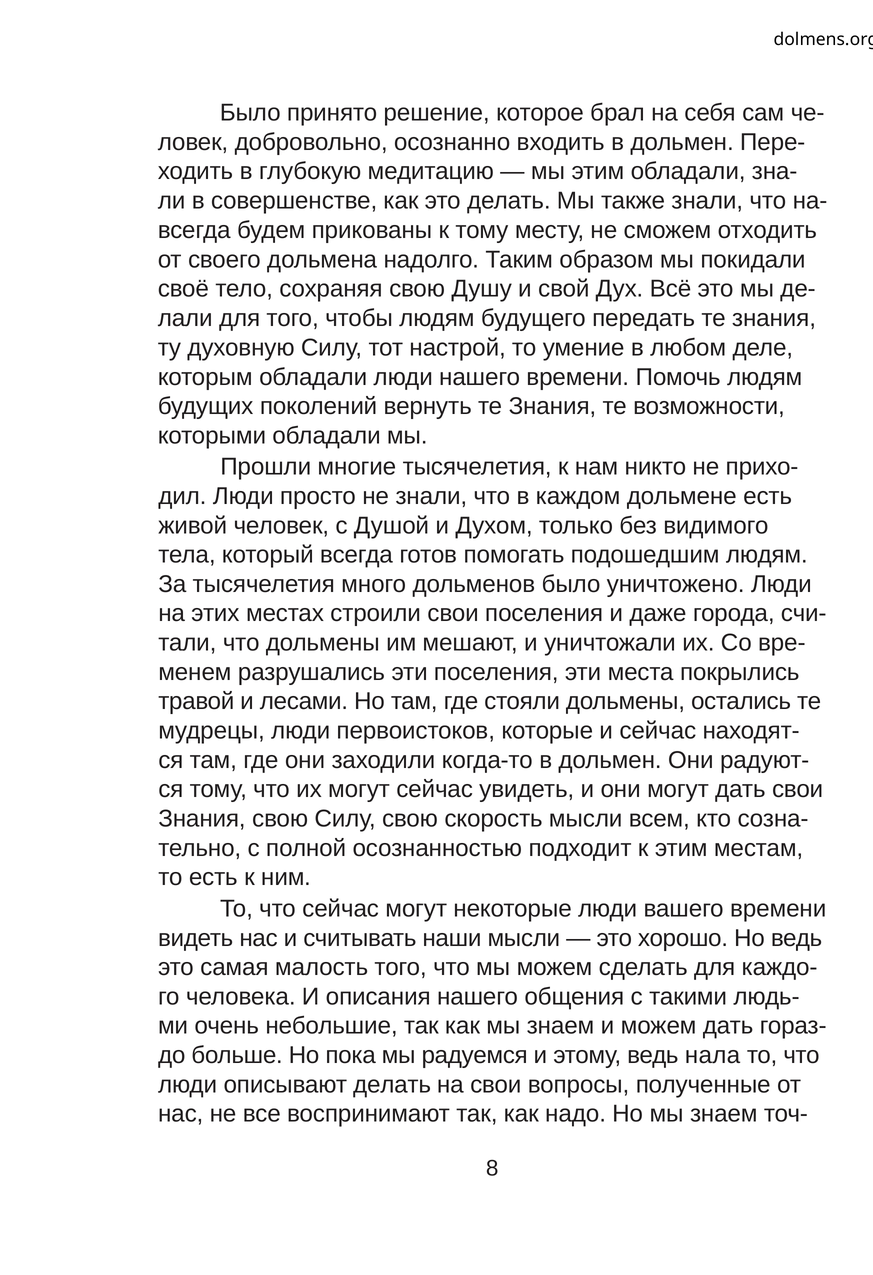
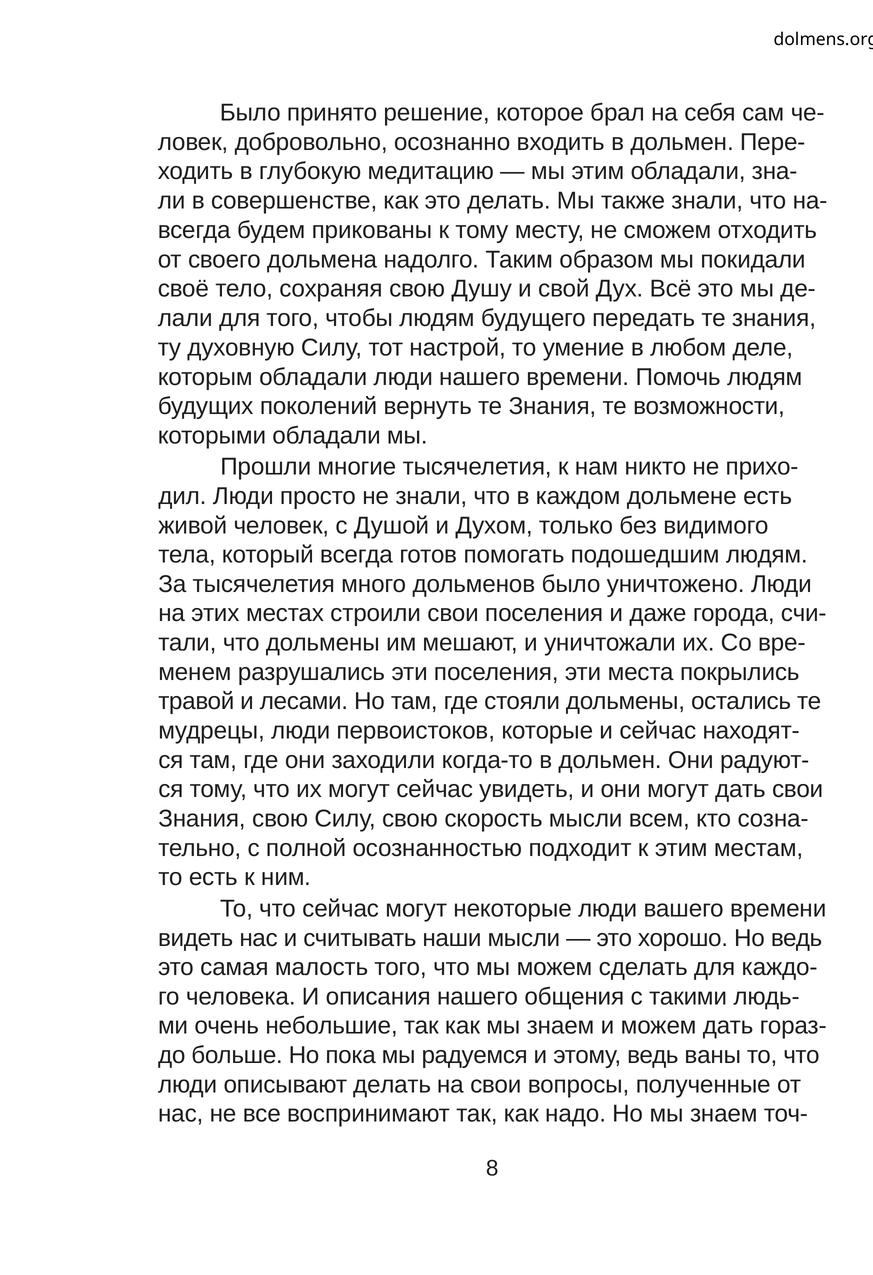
нала: нала -> ваны
